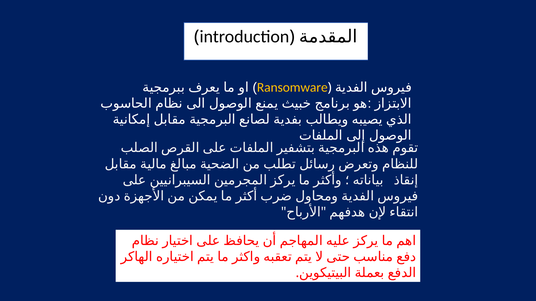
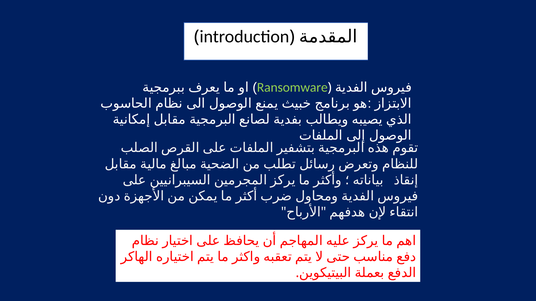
Ransomware colour: yellow -> light green
